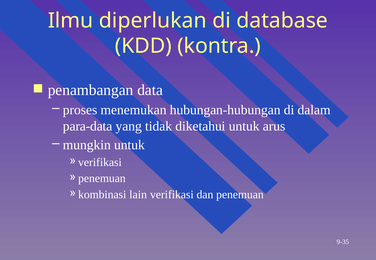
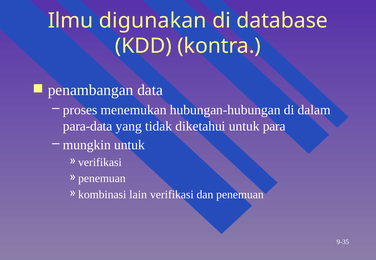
diperlukan: diperlukan -> digunakan
arus: arus -> para
